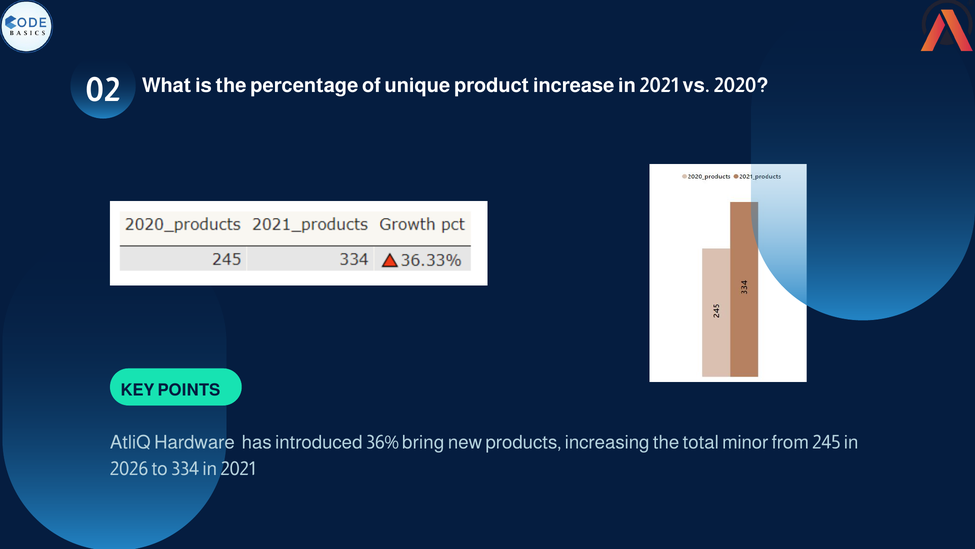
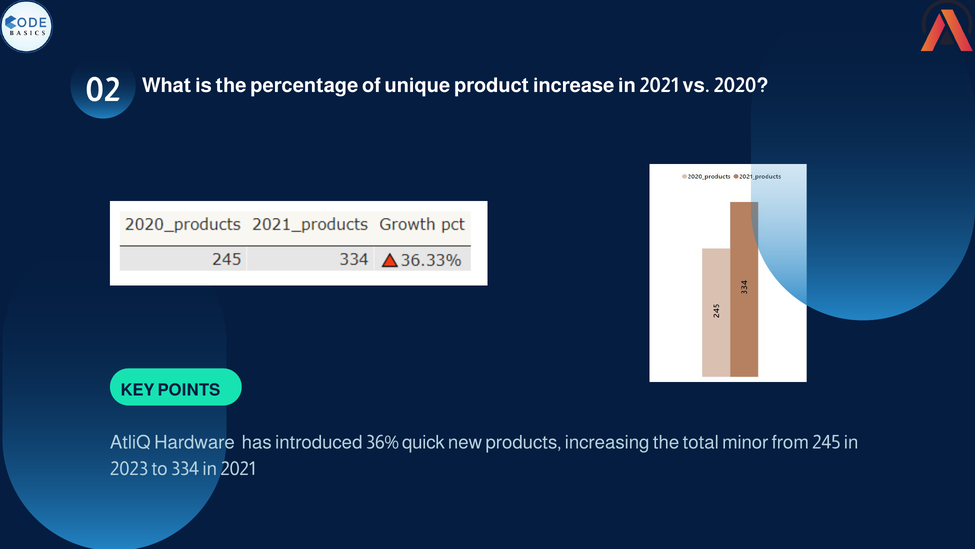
bring: bring -> quick
2026: 2026 -> 2023
